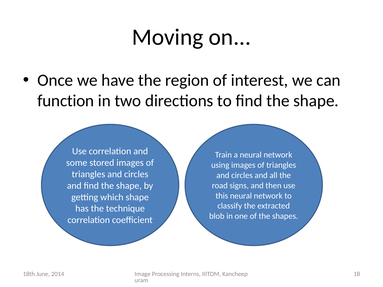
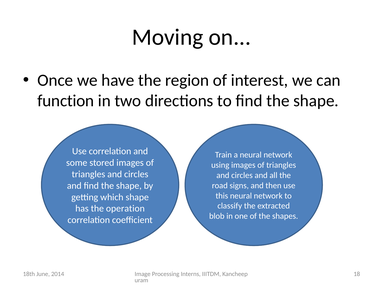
technique: technique -> operation
